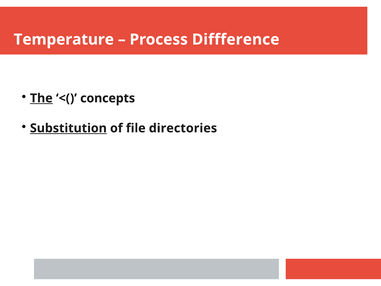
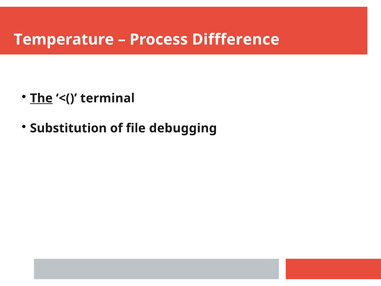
concepts: concepts -> terminal
Substitution underline: present -> none
directories: directories -> debugging
